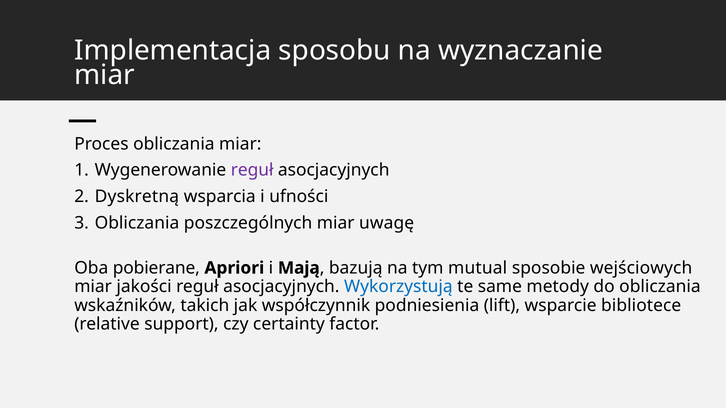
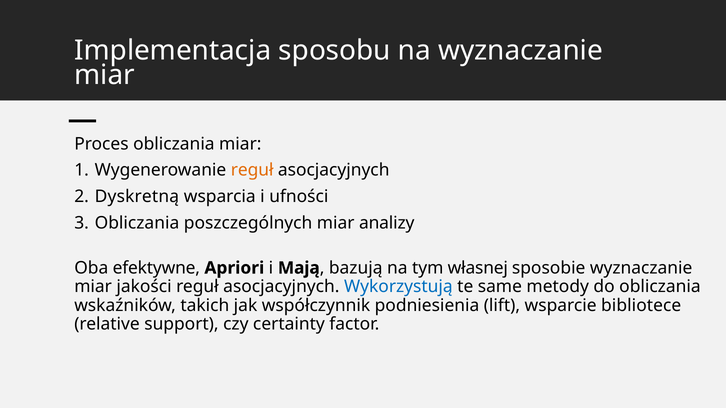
reguł at (252, 170) colour: purple -> orange
uwagę: uwagę -> analizy
pobierane: pobierane -> efektywne
mutual: mutual -> własnej
sposobie wejściowych: wejściowych -> wyznaczanie
